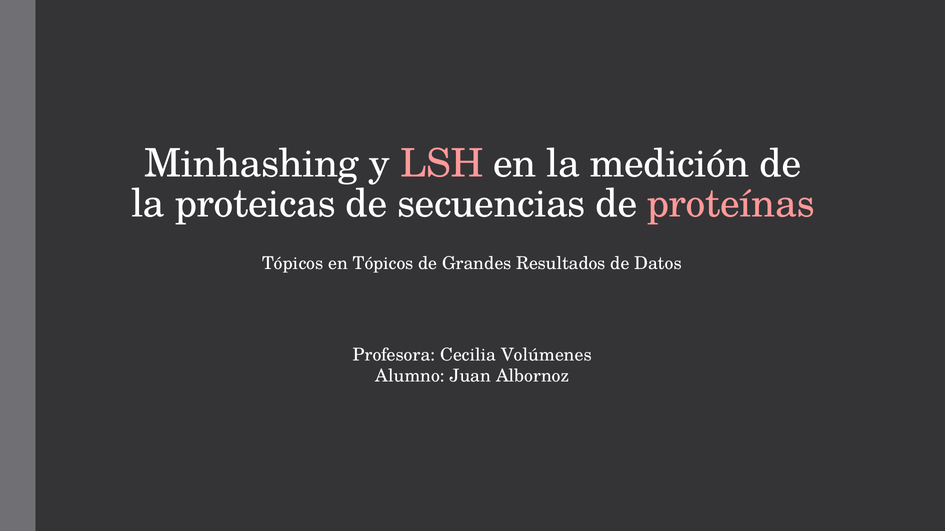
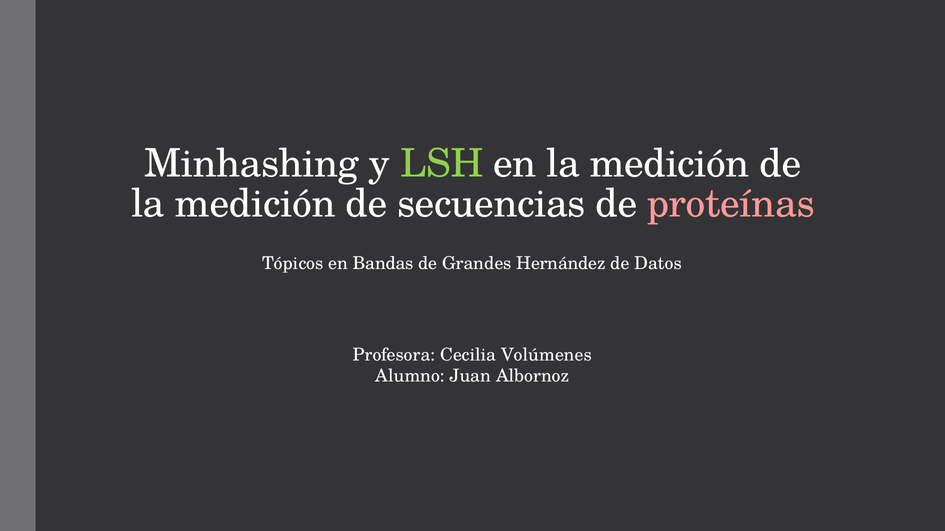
LSH colour: pink -> light green
proteicas at (255, 204): proteicas -> medición
en Tópicos: Tópicos -> Bandas
Resultados: Resultados -> Hernández
